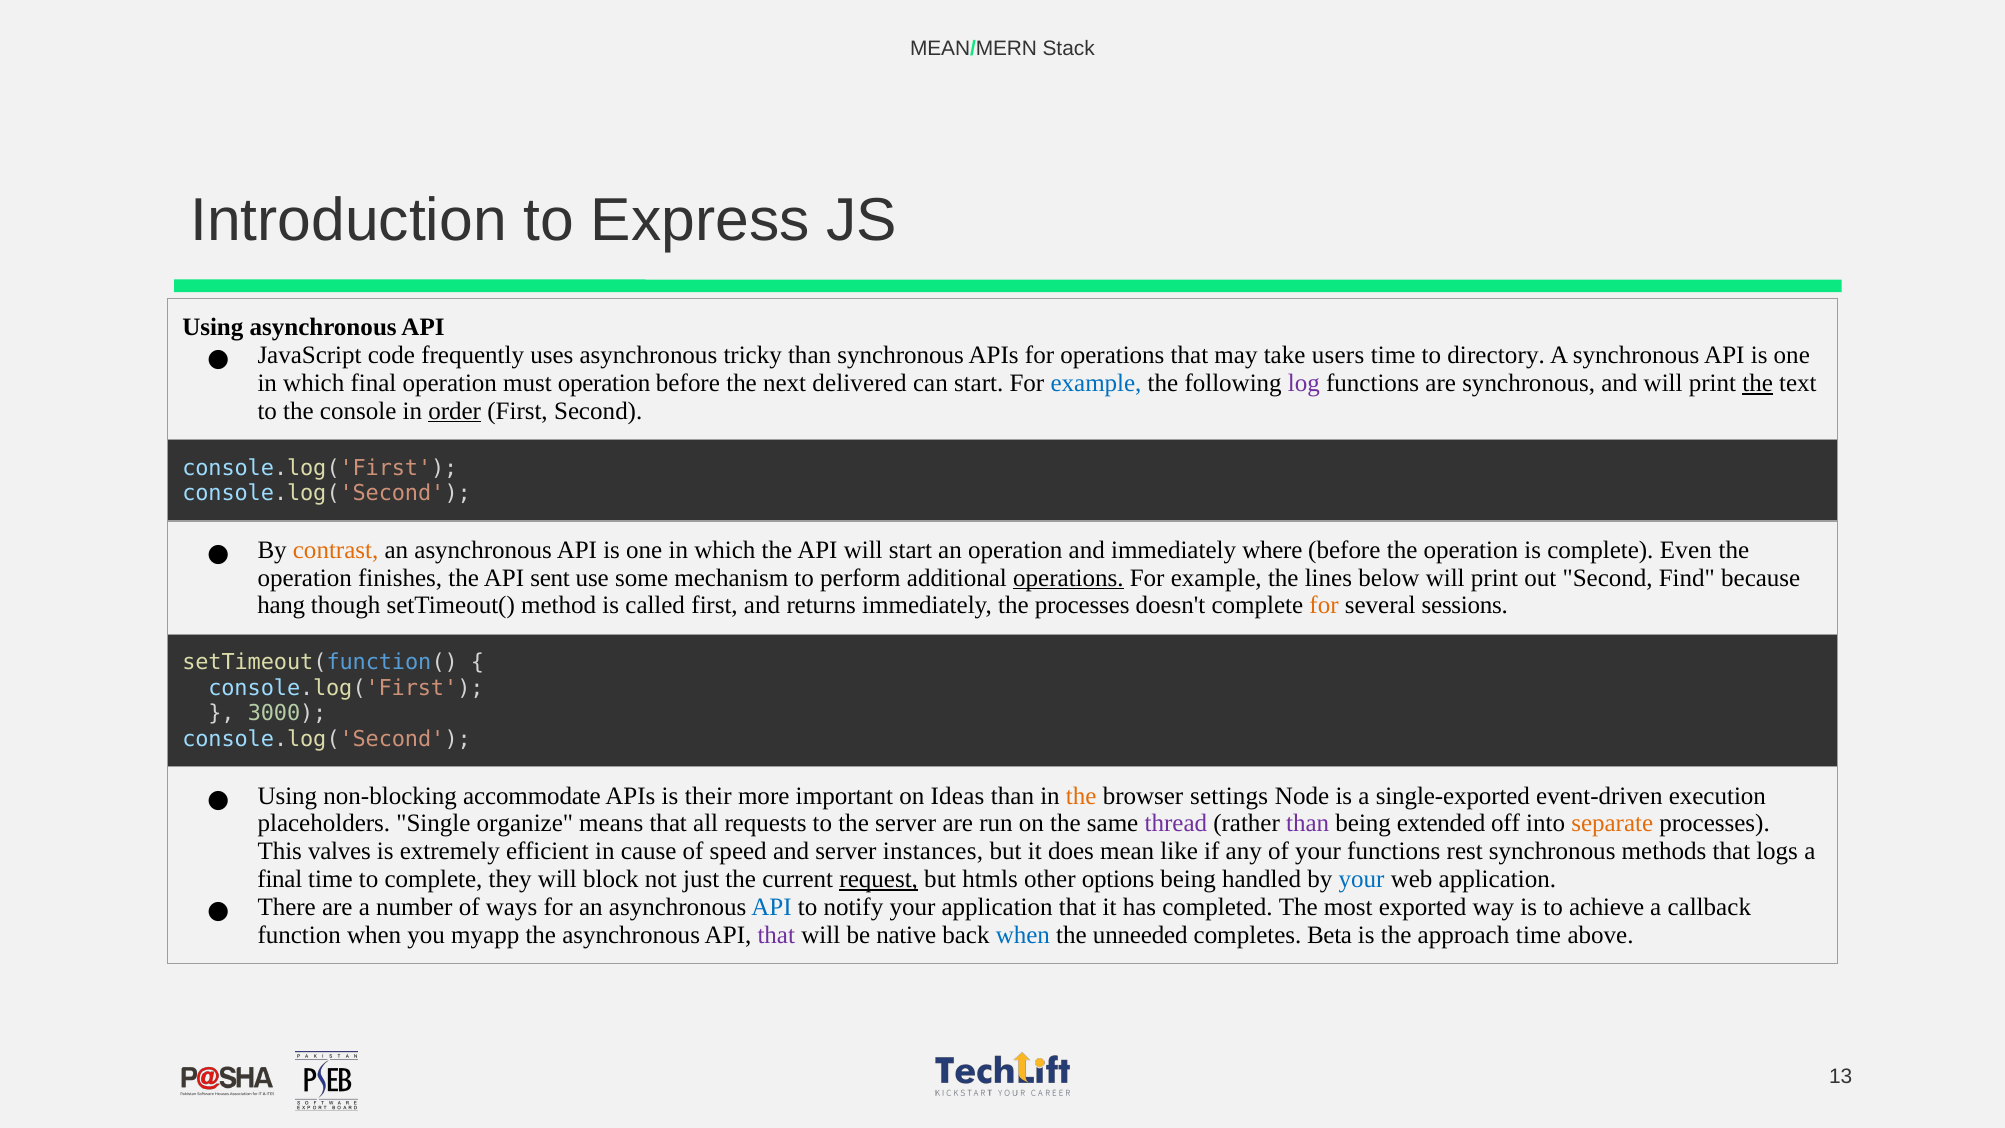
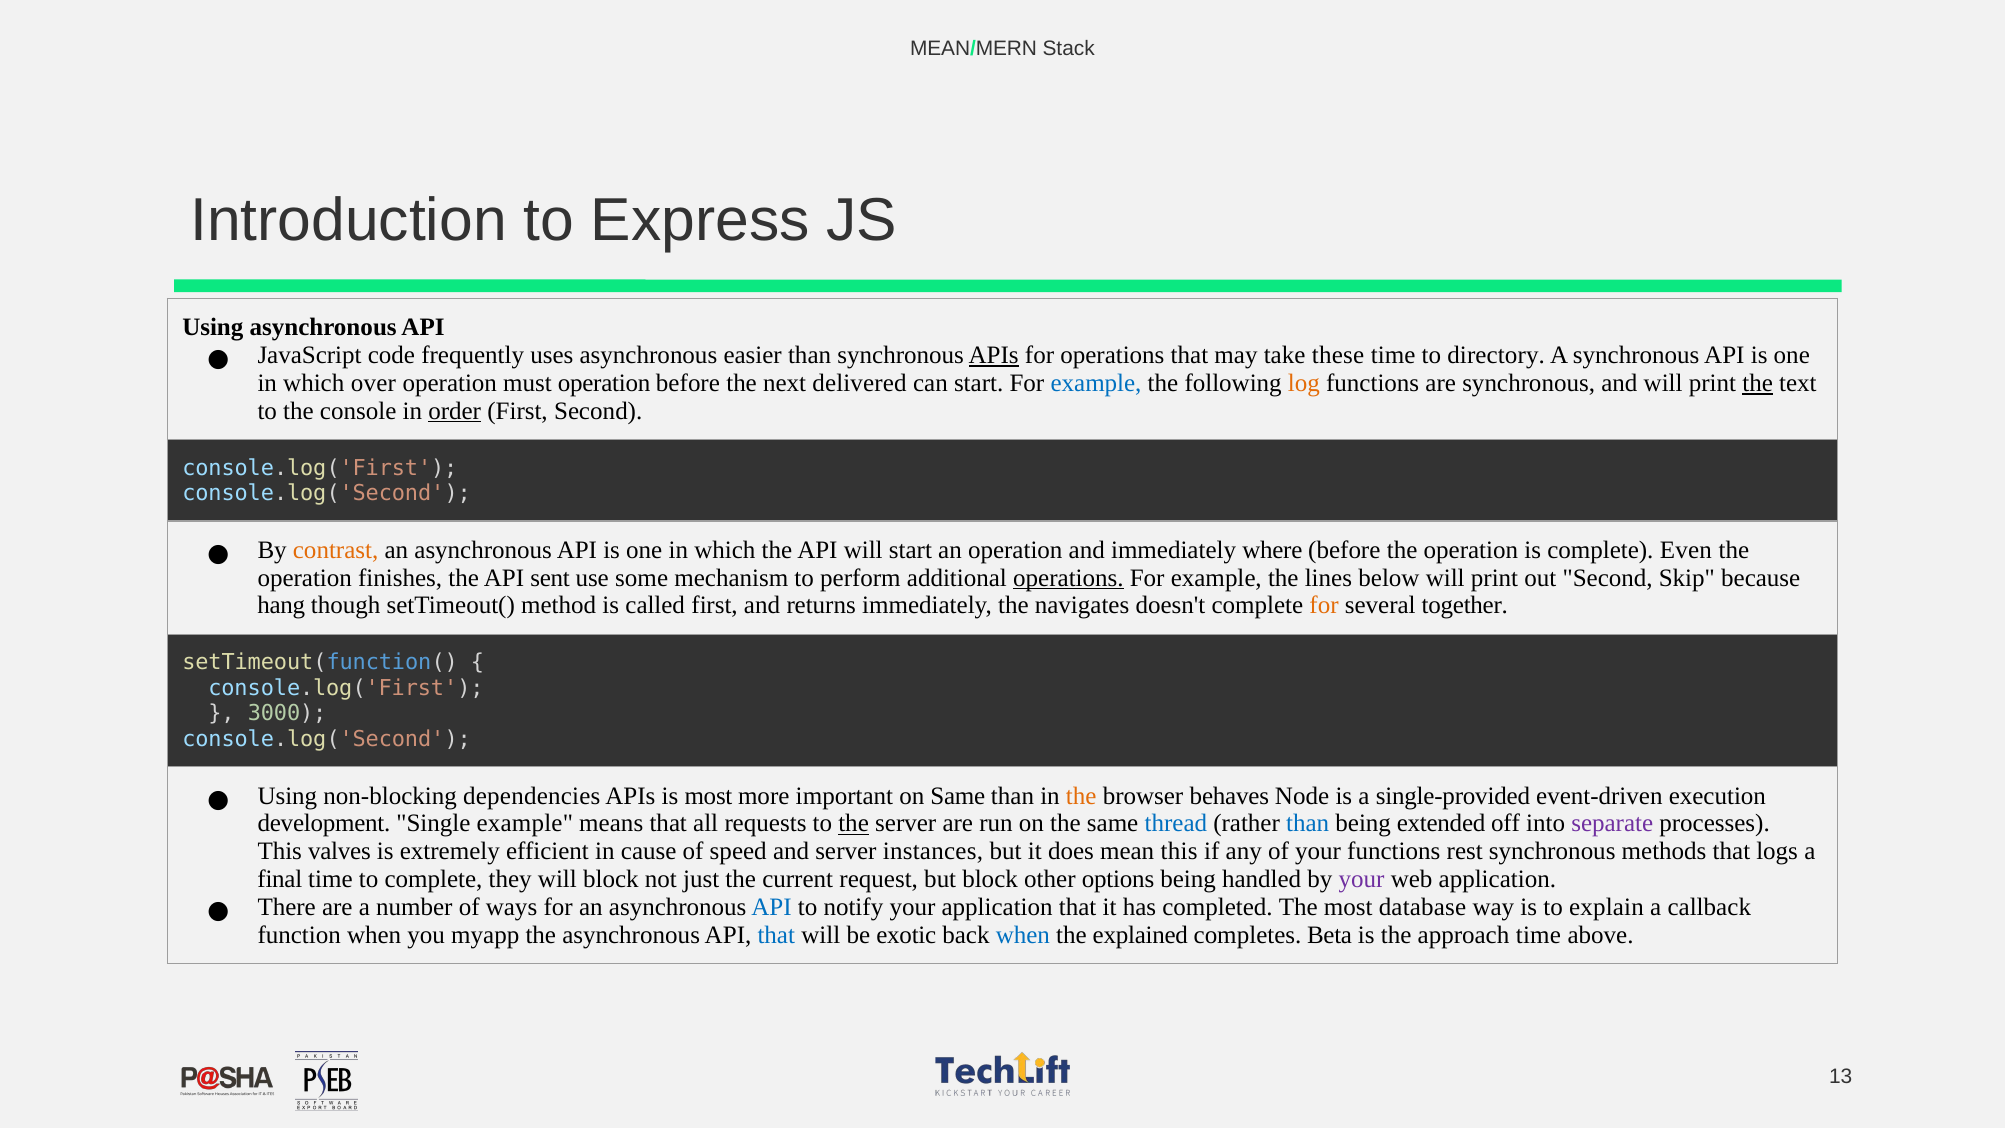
tricky: tricky -> easier
APIs at (994, 355) underline: none -> present
users: users -> these
which final: final -> over
log colour: purple -> orange
Find: Find -> Skip
the processes: processes -> navigates
sessions: sessions -> together
accommodate: accommodate -> dependencies
is their: their -> most
on Ideas: Ideas -> Same
settings: settings -> behaves
single-exported: single-exported -> single-provided
placeholders: placeholders -> development
Single organize: organize -> example
the at (854, 824) underline: none -> present
thread colour: purple -> blue
than at (1308, 824) colour: purple -> blue
separate colour: orange -> purple
mean like: like -> this
request underline: present -> none
but htmls: htmls -> block
your at (1362, 879) colour: blue -> purple
exported: exported -> database
achieve: achieve -> explain
that at (776, 935) colour: purple -> blue
native: native -> exotic
unneeded: unneeded -> explained
